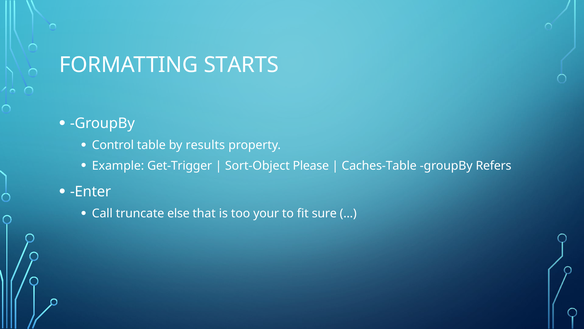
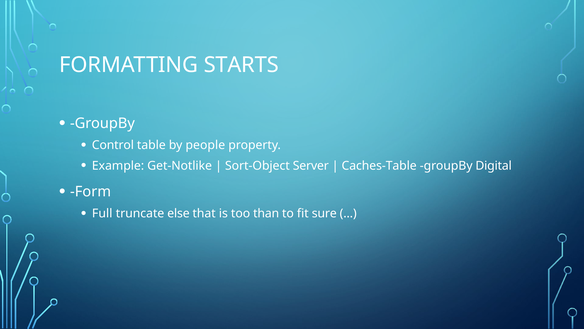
results: results -> people
Get-Trigger: Get-Trigger -> Get-Notlike
Please: Please -> Server
Refers: Refers -> Digital
Enter: Enter -> Form
Call: Call -> Full
your: your -> than
